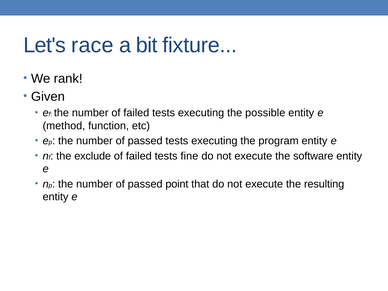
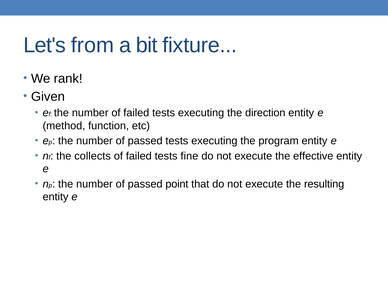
race: race -> from
possible: possible -> direction
exclude: exclude -> collects
software: software -> effective
